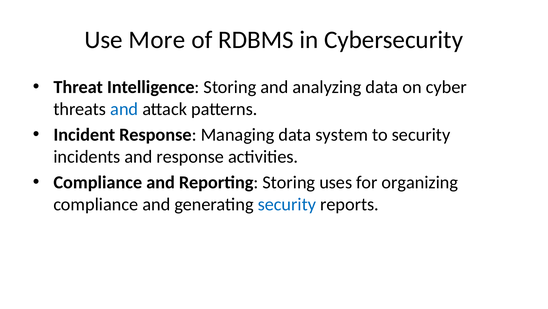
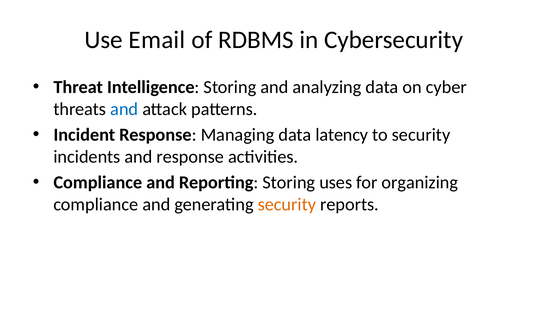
More: More -> Email
system: system -> latency
security at (287, 204) colour: blue -> orange
